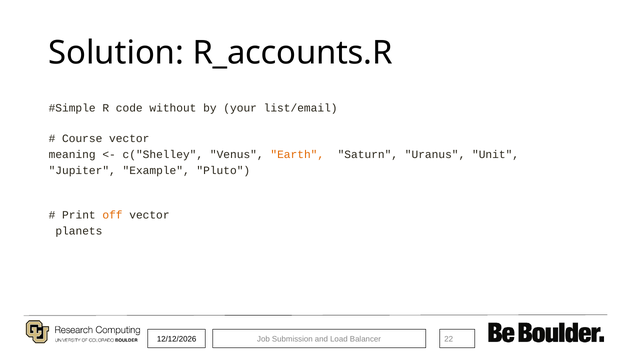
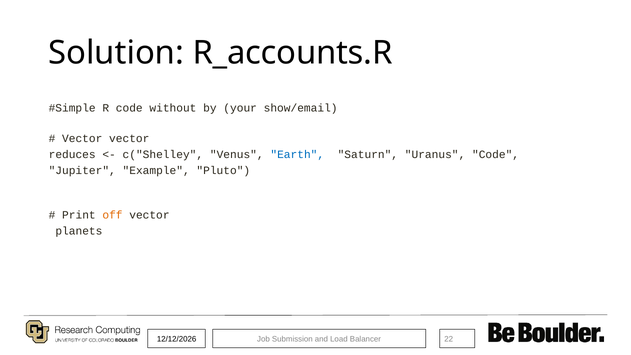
list/email: list/email -> show/email
Course at (82, 139): Course -> Vector
meaning: meaning -> reduces
Earth colour: orange -> blue
Uranus Unit: Unit -> Code
